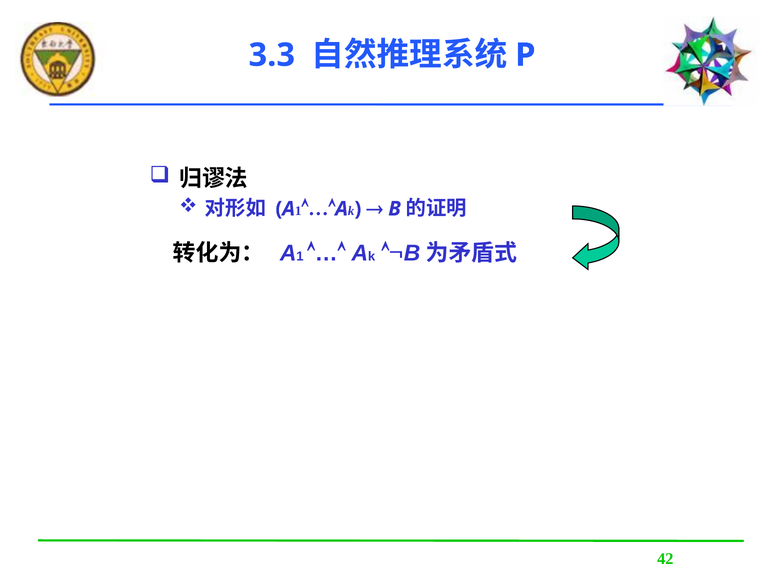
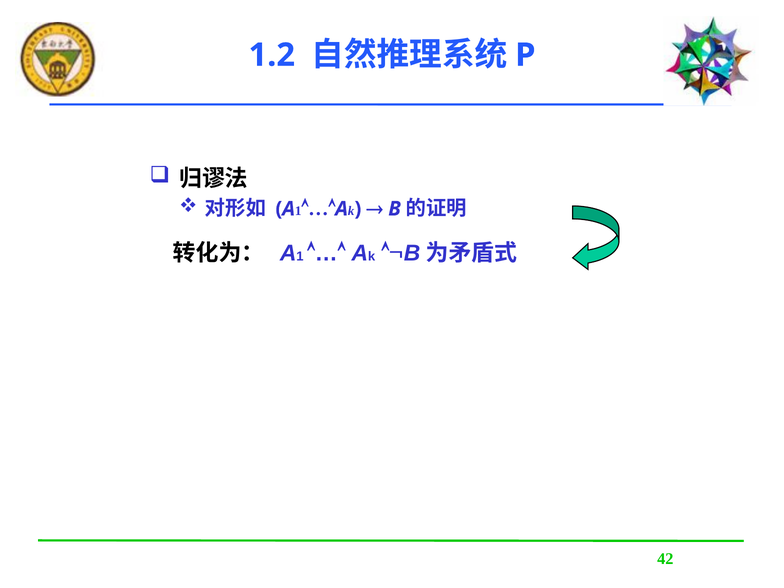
3.3: 3.3 -> 1.2
